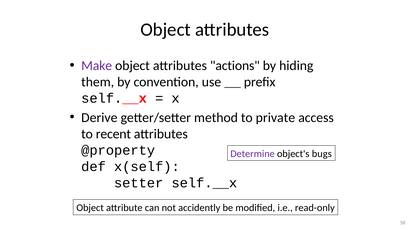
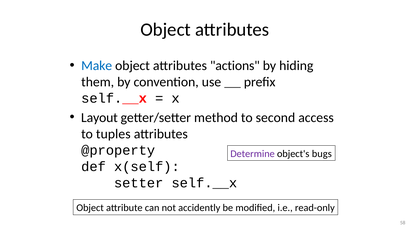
Make colour: purple -> blue
Derive: Derive -> Layout
private: private -> second
recent: recent -> tuples
